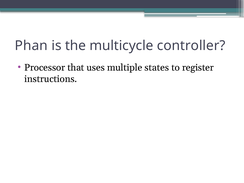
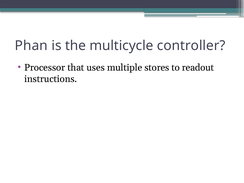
states: states -> stores
register: register -> readout
